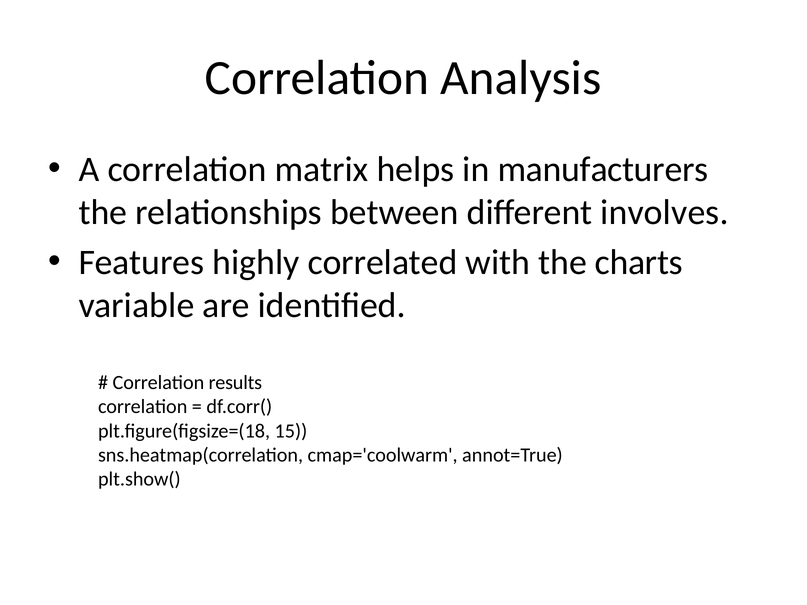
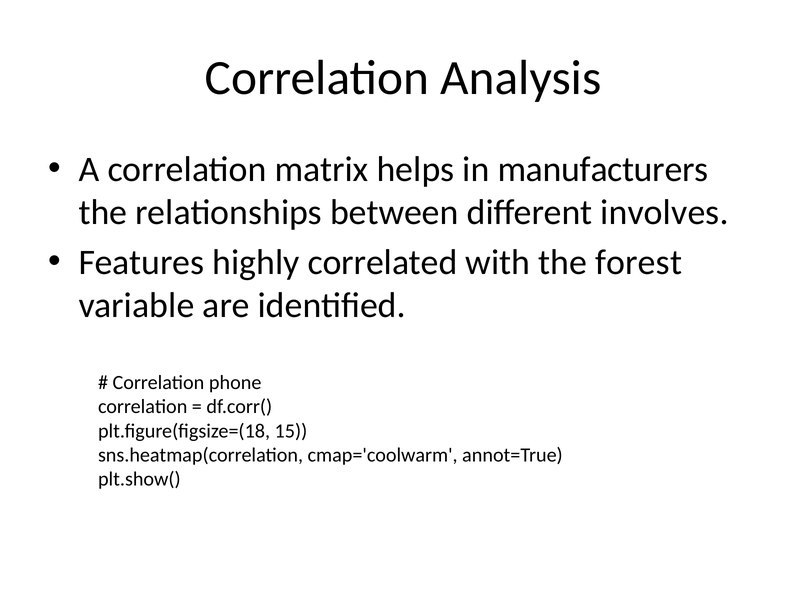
charts: charts -> forest
results: results -> phone
